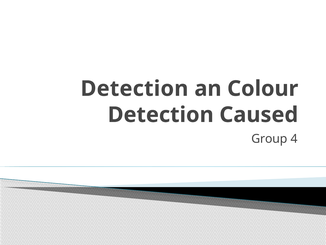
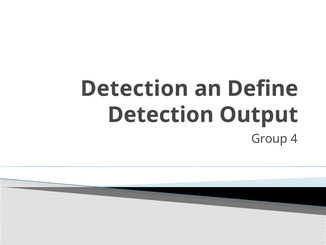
Colour: Colour -> Define
Caused: Caused -> Output
